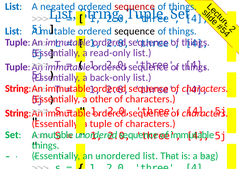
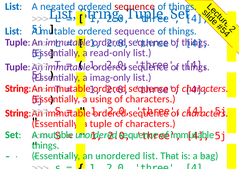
sequence at (135, 31) colour: black -> purple
back-only: back-only -> imag-only
other: other -> using
